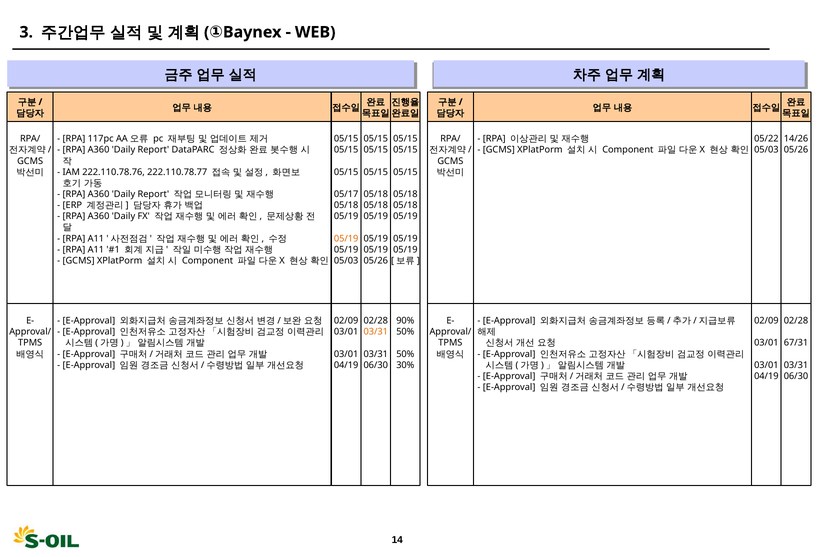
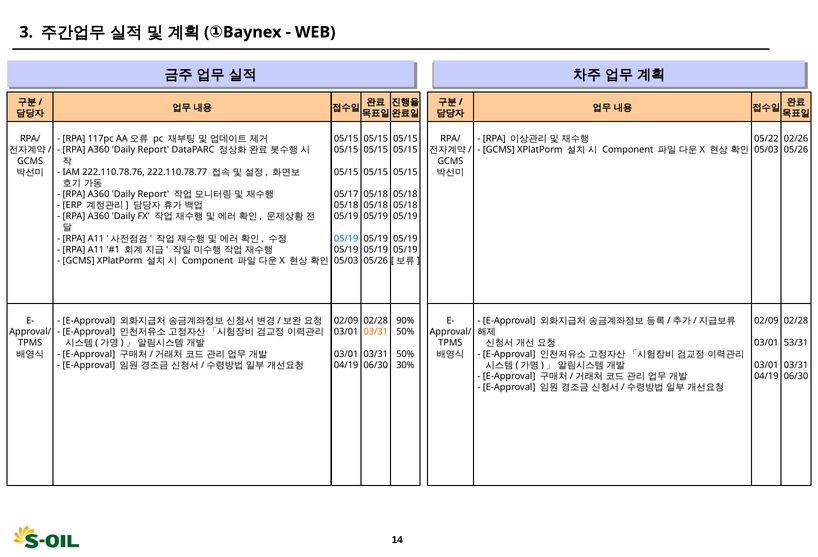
14/26: 14/26 -> 02/26
05/19 at (346, 239) colour: orange -> blue
67/31: 67/31 -> 53/31
